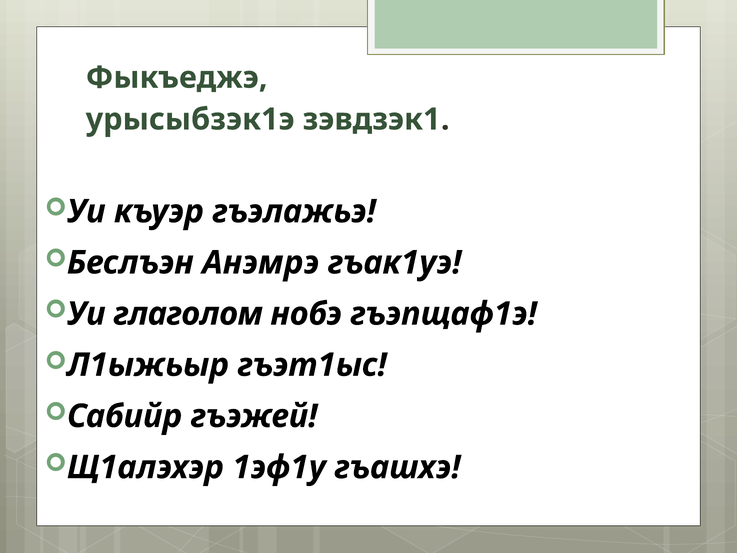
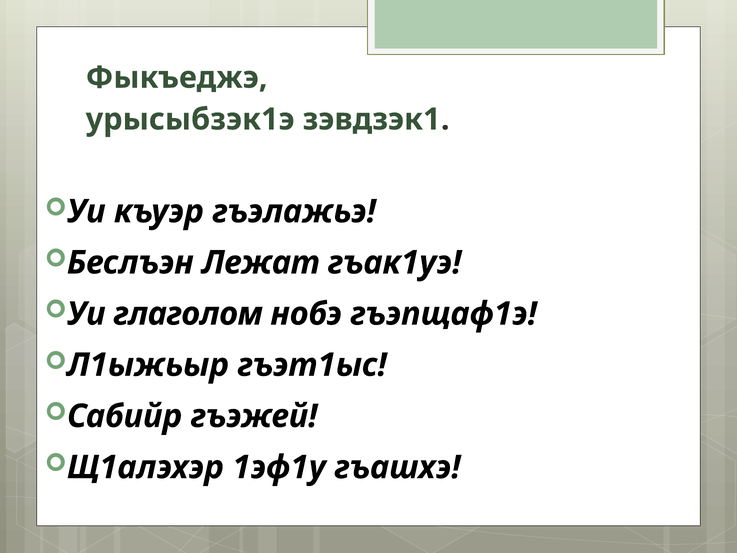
Анэмрэ: Анэмрэ -> Лежат
